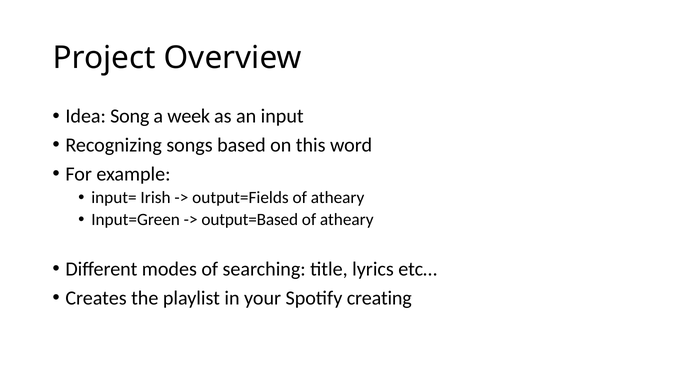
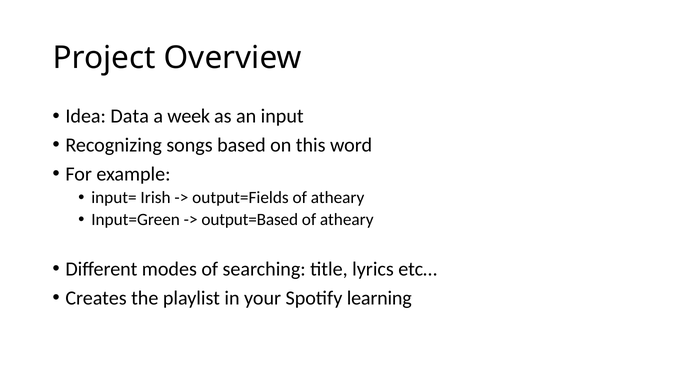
Song: Song -> Data
creating: creating -> learning
